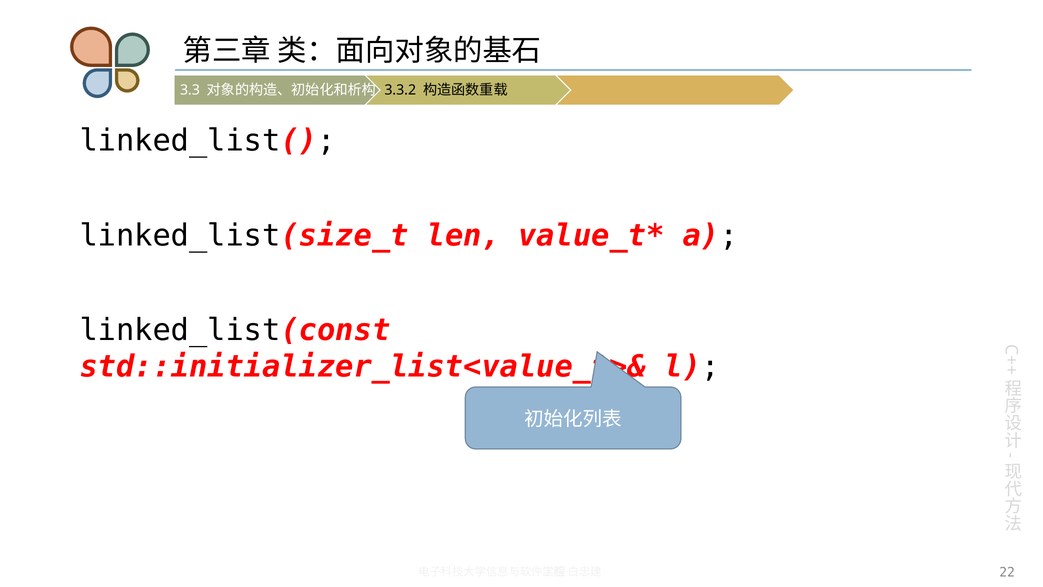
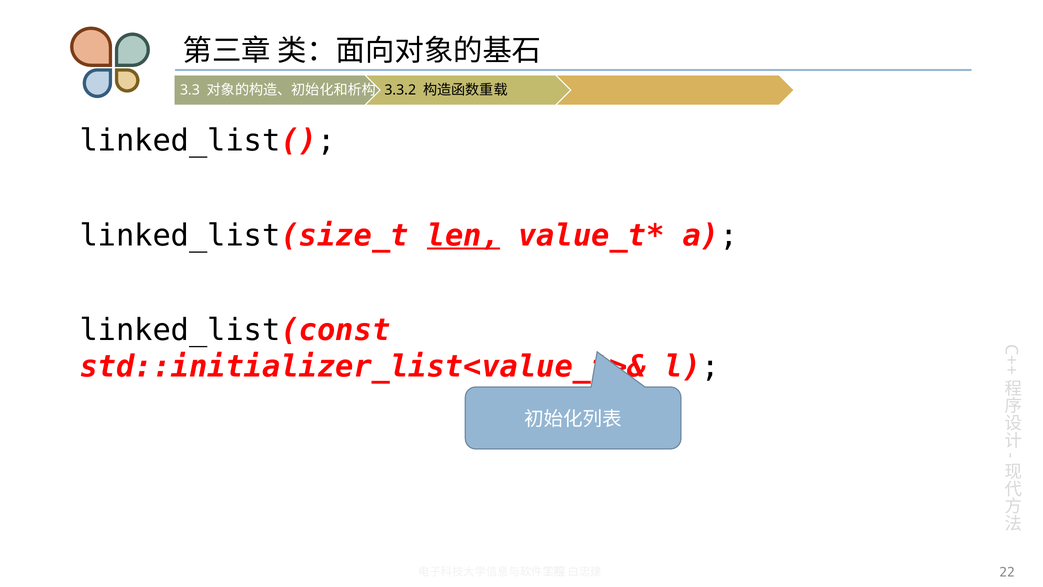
len underline: none -> present
